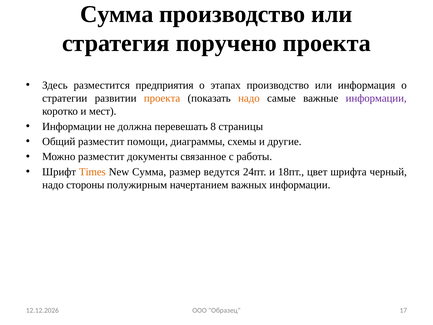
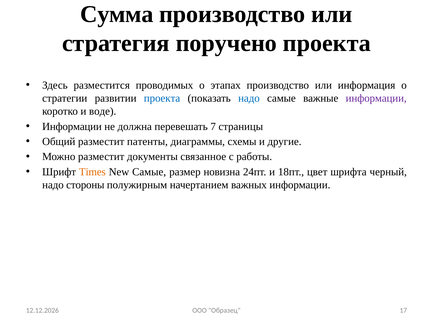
предприятия: предприятия -> проводимых
проекта at (162, 98) colour: orange -> blue
надо at (249, 98) colour: orange -> blue
мест: мест -> воде
8: 8 -> 7
помощи: помощи -> патенты
New Сумма: Сумма -> Самые
ведутся: ведутся -> новизна
